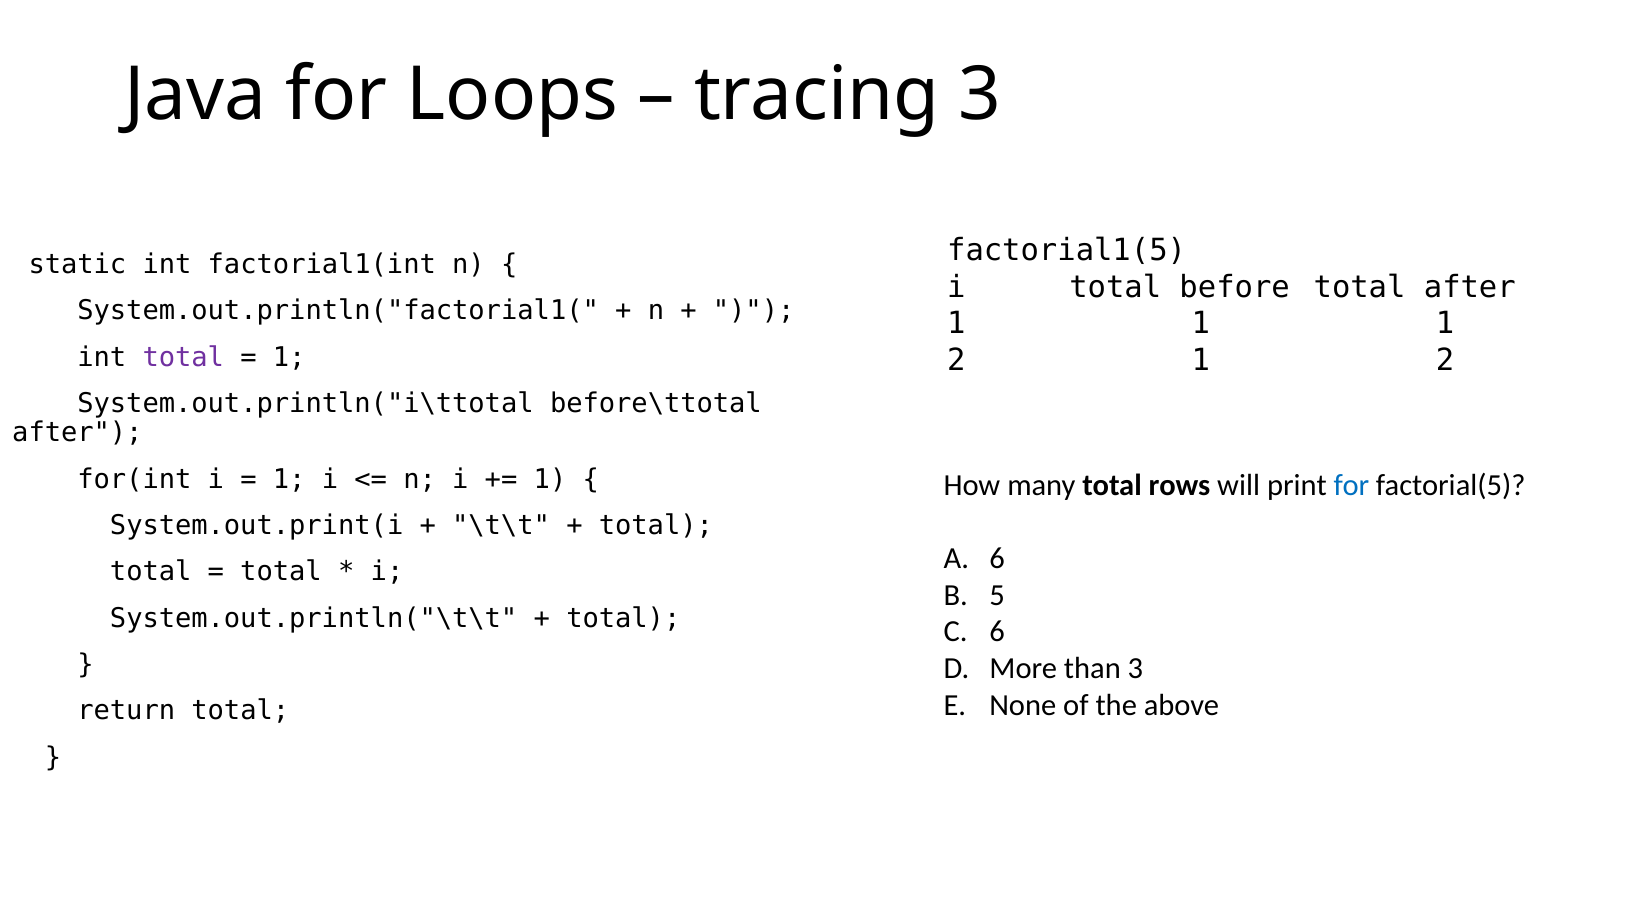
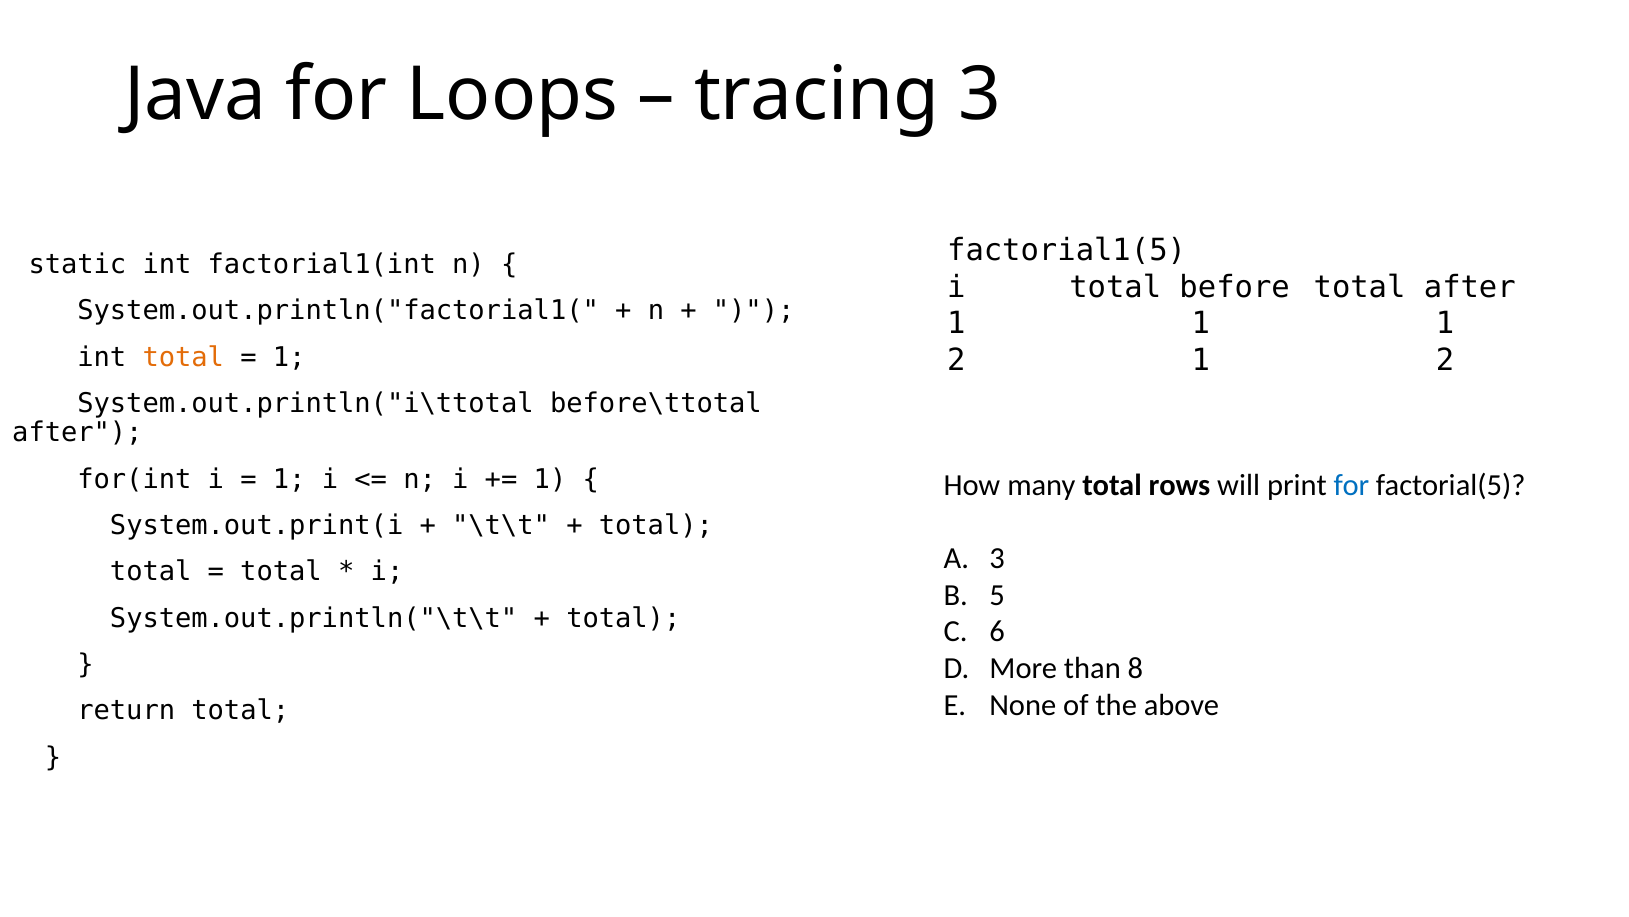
total at (183, 357) colour: purple -> orange
6 at (997, 558): 6 -> 3
than 3: 3 -> 8
